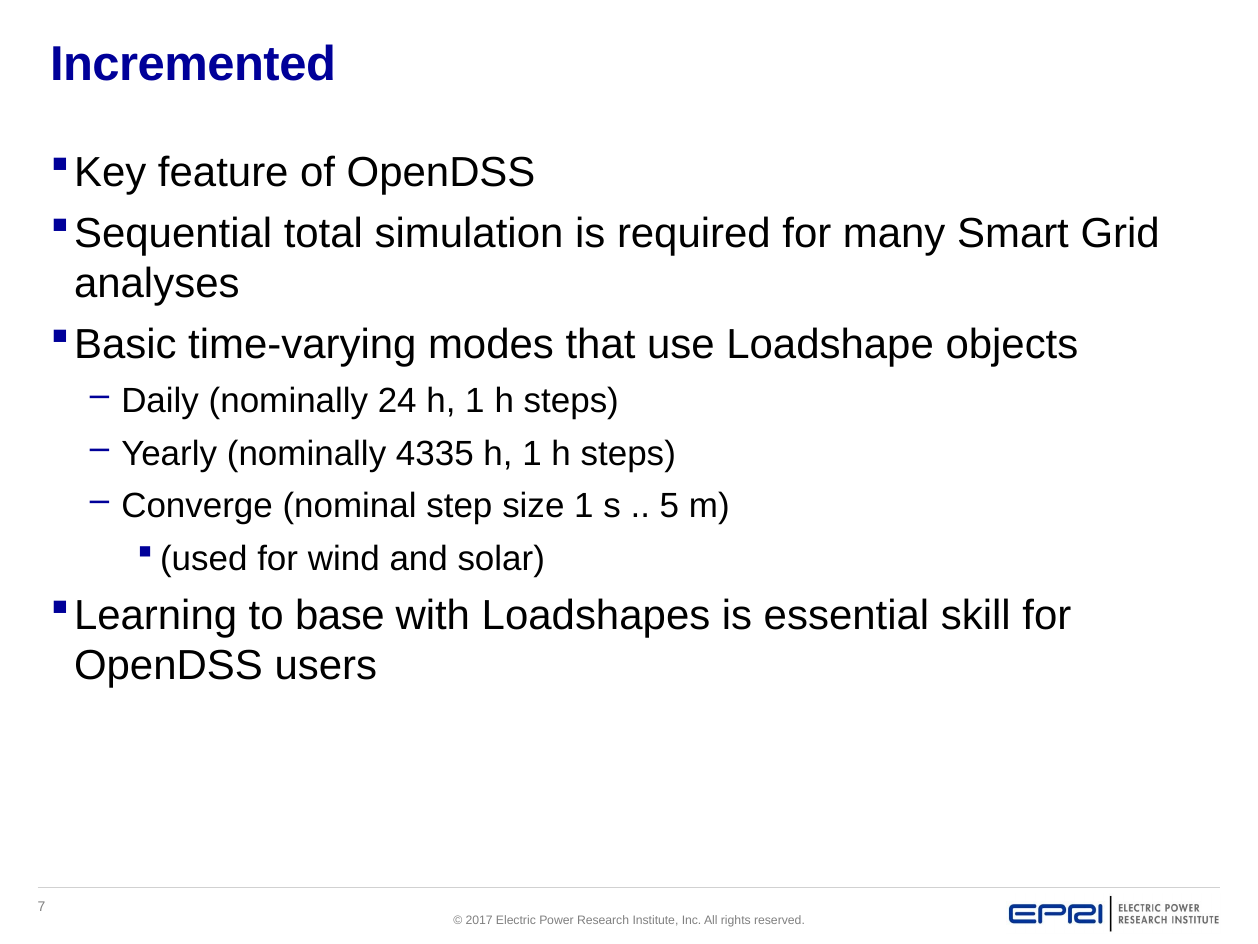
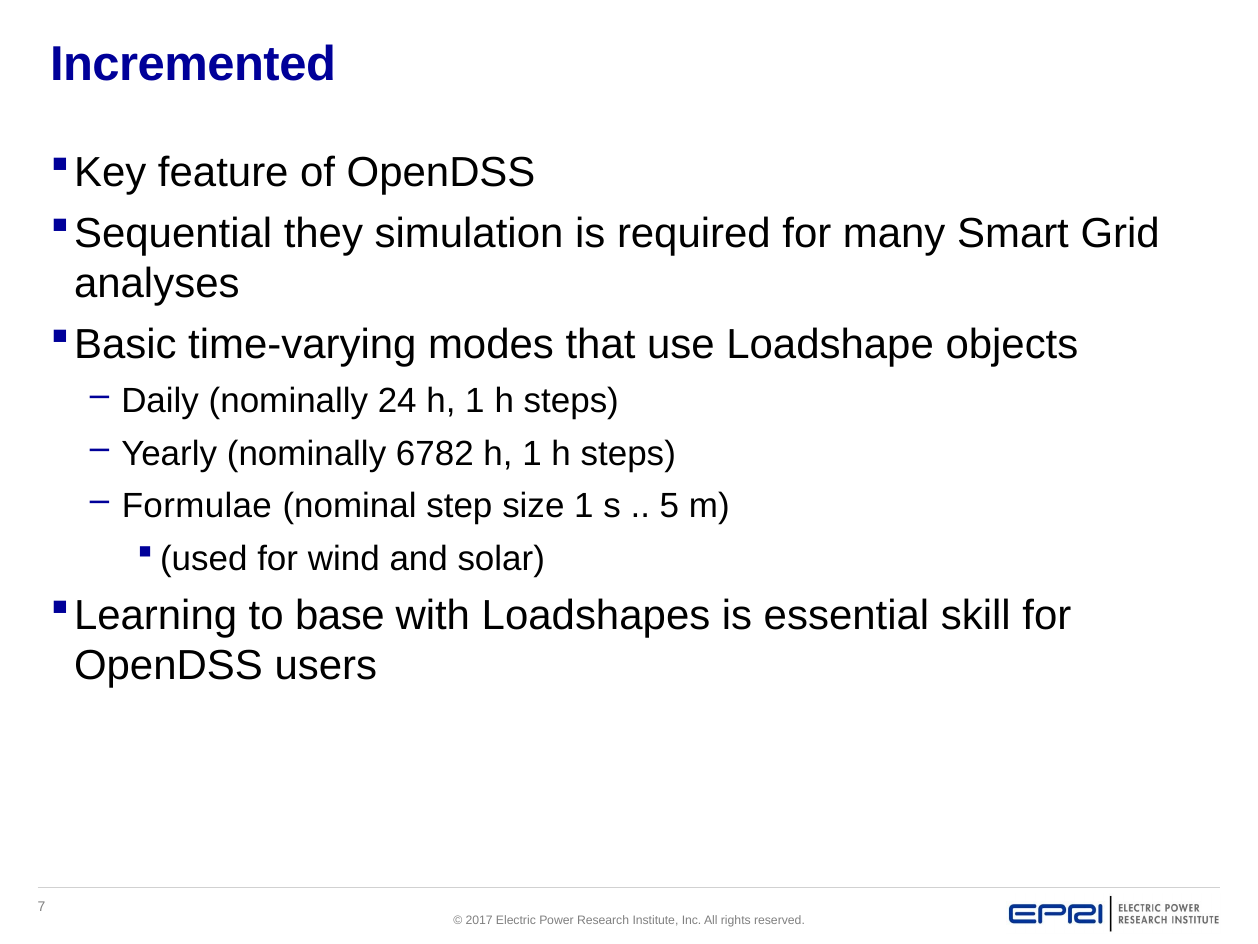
total: total -> they
4335: 4335 -> 6782
Converge: Converge -> Formulae
